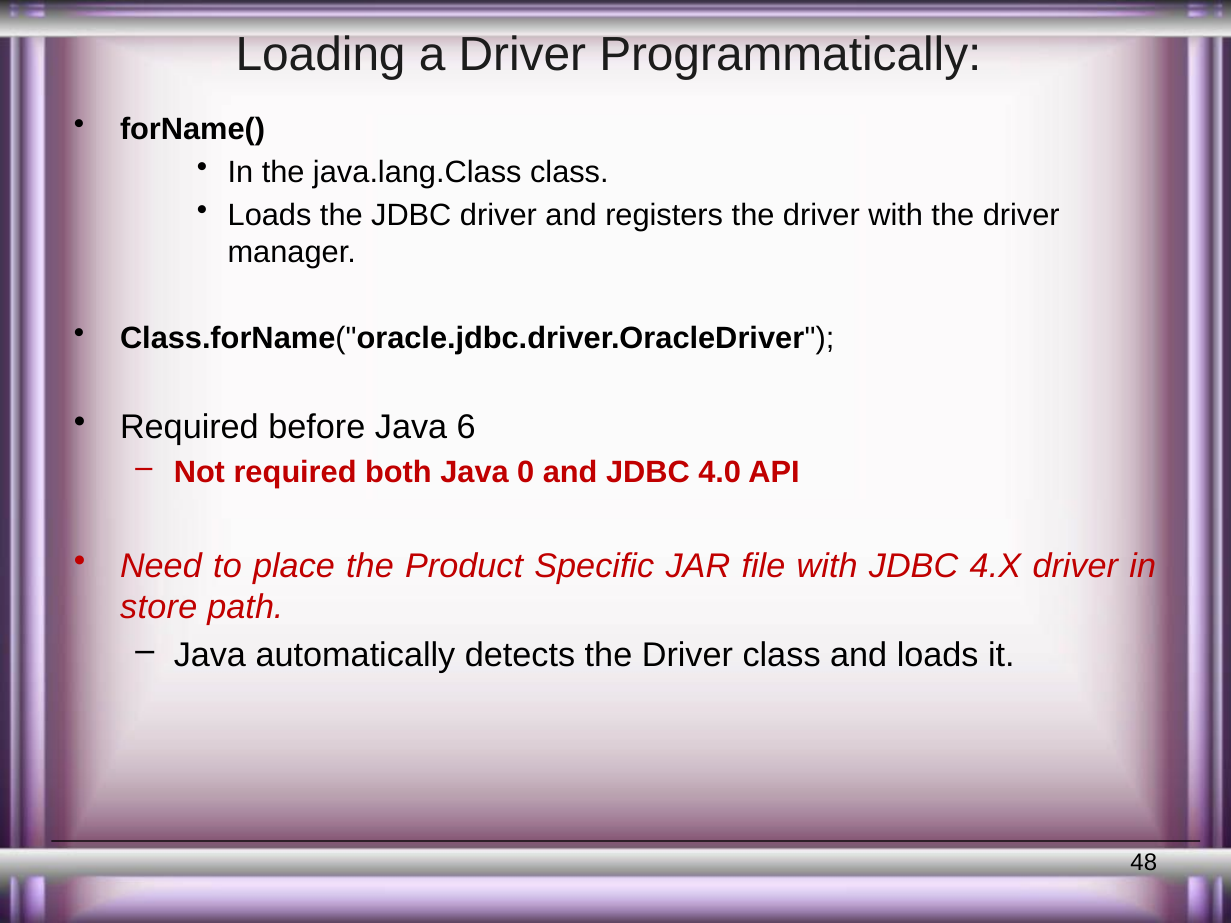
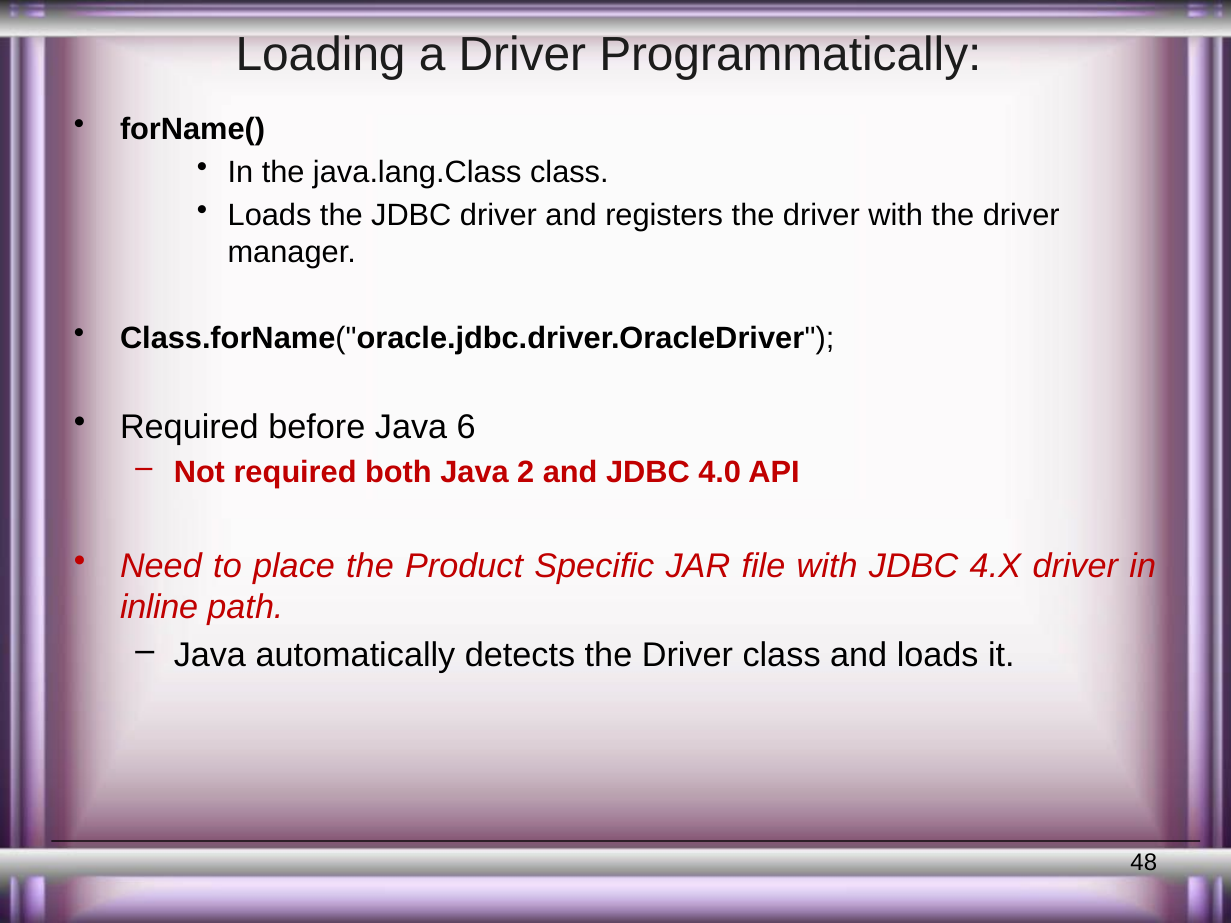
0: 0 -> 2
store: store -> inline
